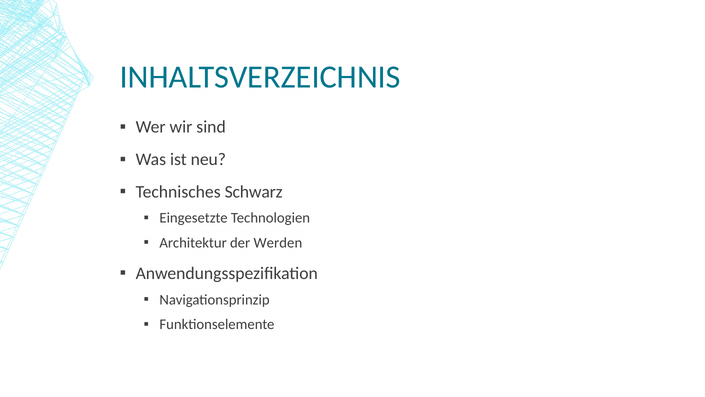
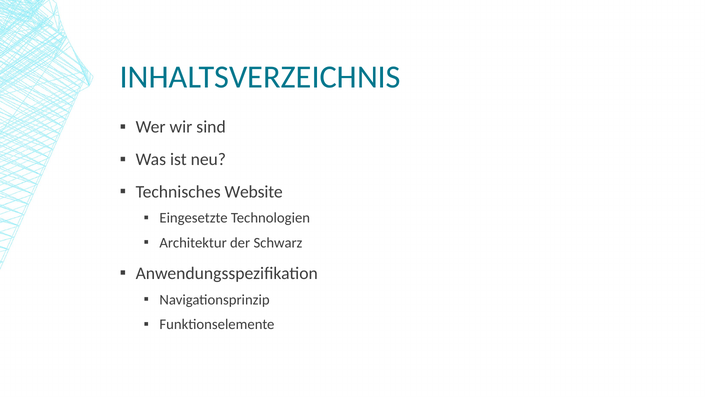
Schwarz: Schwarz -> Website
Werden: Werden -> Schwarz
